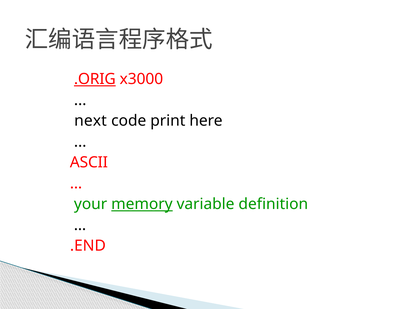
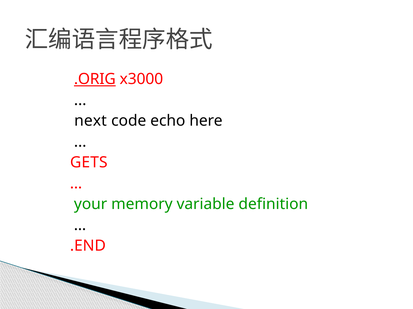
print: print -> echo
ASCII: ASCII -> GETS
memory underline: present -> none
